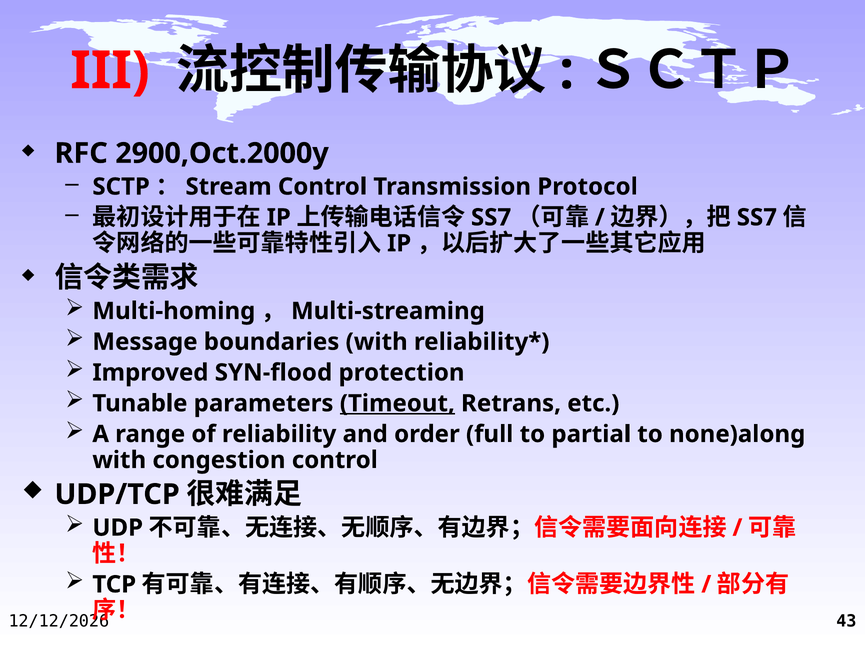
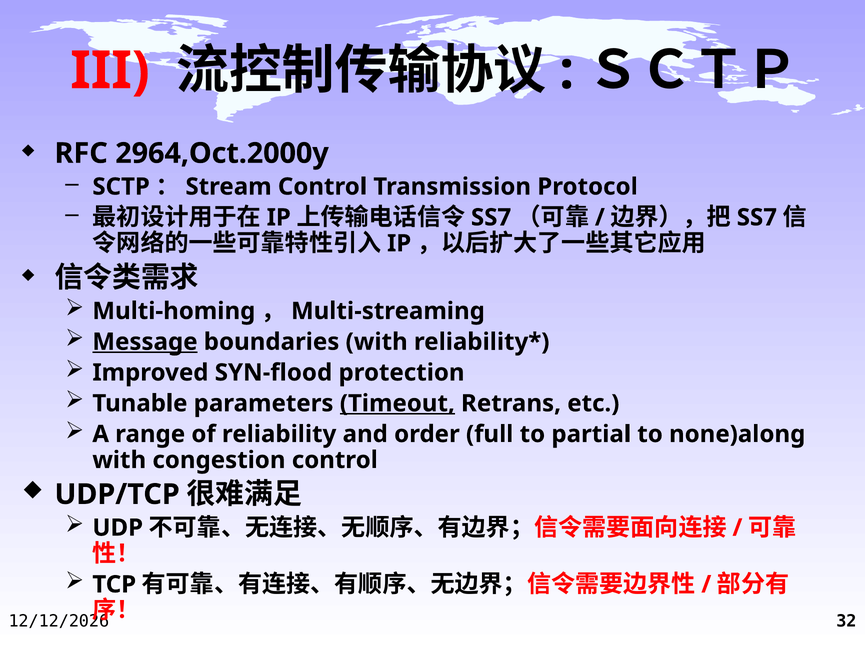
2900,Oct.2000y: 2900,Oct.2000y -> 2964,Oct.2000y
Message underline: none -> present
43: 43 -> 32
